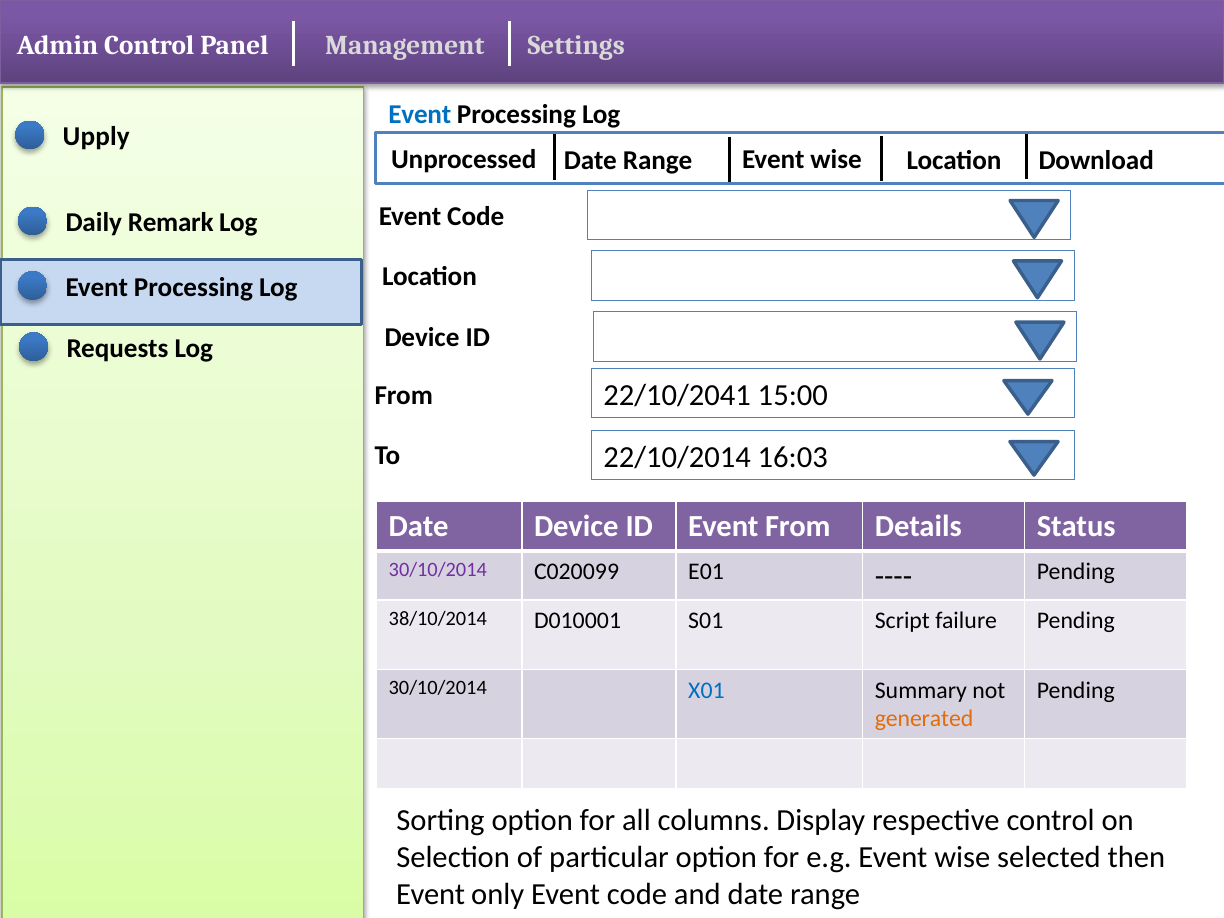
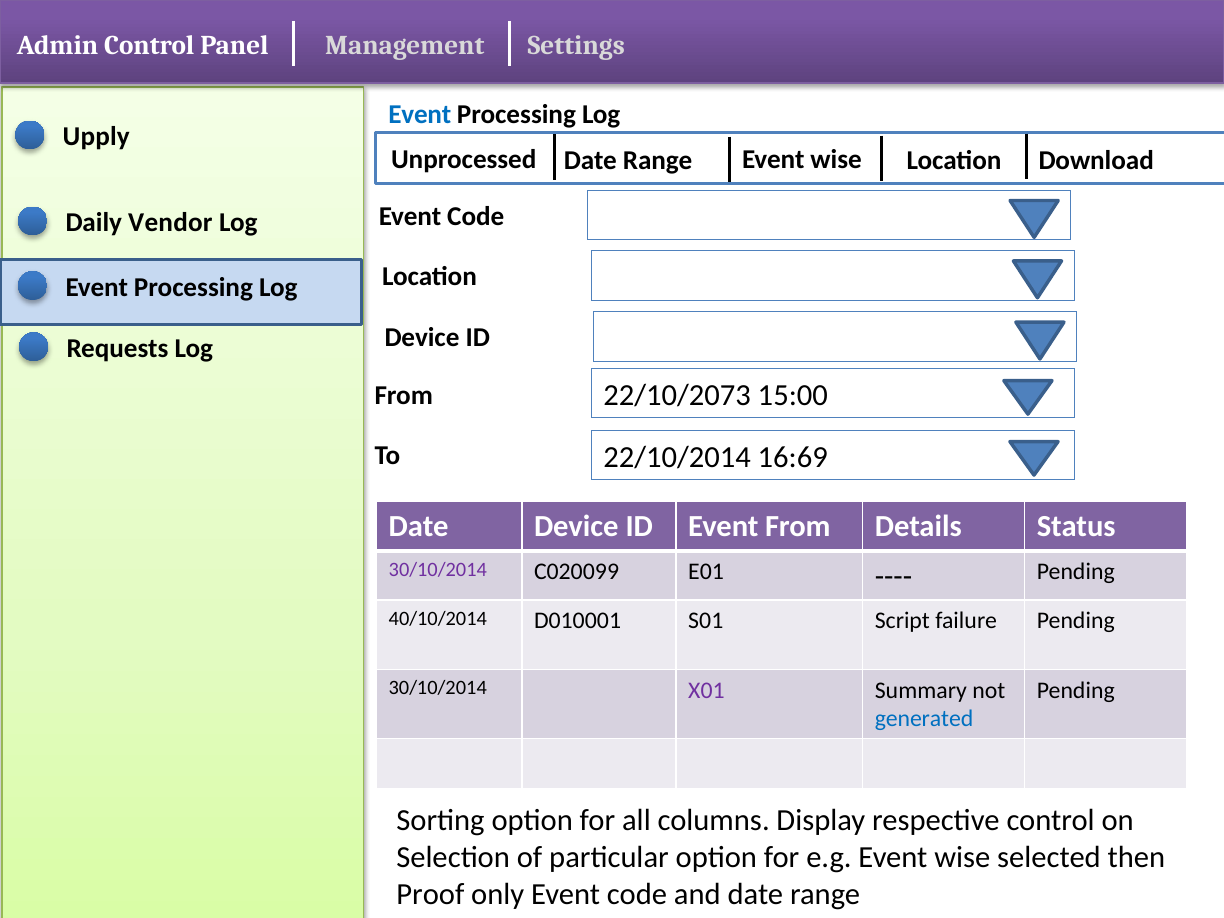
Remark: Remark -> Vendor
22/10/2041: 22/10/2041 -> 22/10/2073
16:03: 16:03 -> 16:69
38/10/2014: 38/10/2014 -> 40/10/2014
X01 colour: blue -> purple
generated colour: orange -> blue
Event at (431, 894): Event -> Proof
